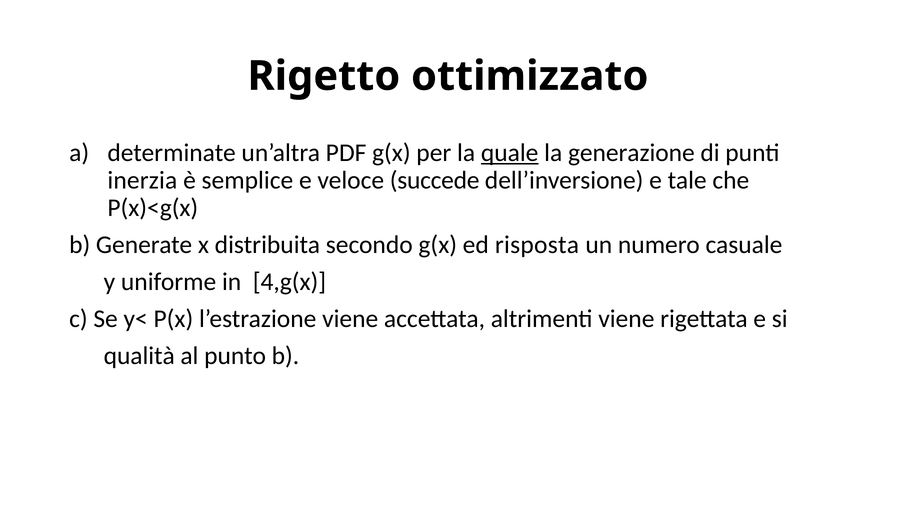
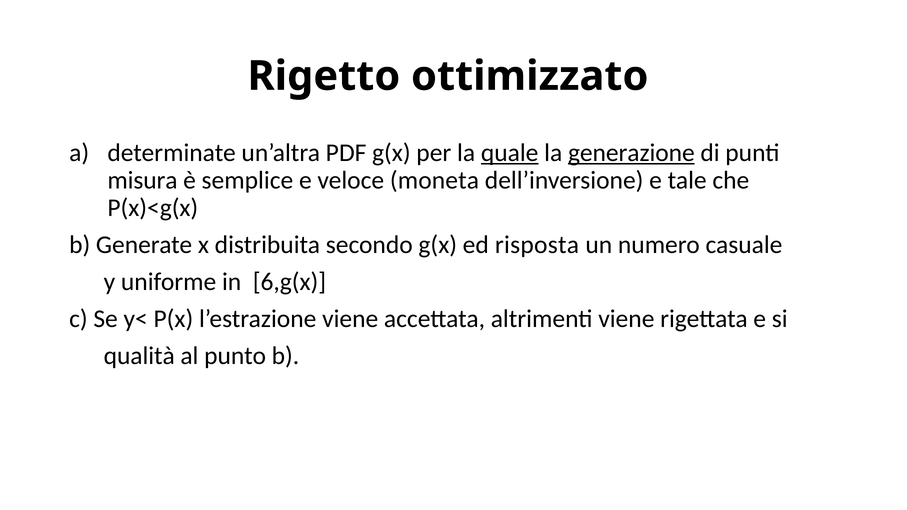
generazione underline: none -> present
inerzia: inerzia -> misura
succede: succede -> moneta
4,g(x: 4,g(x -> 6,g(x
